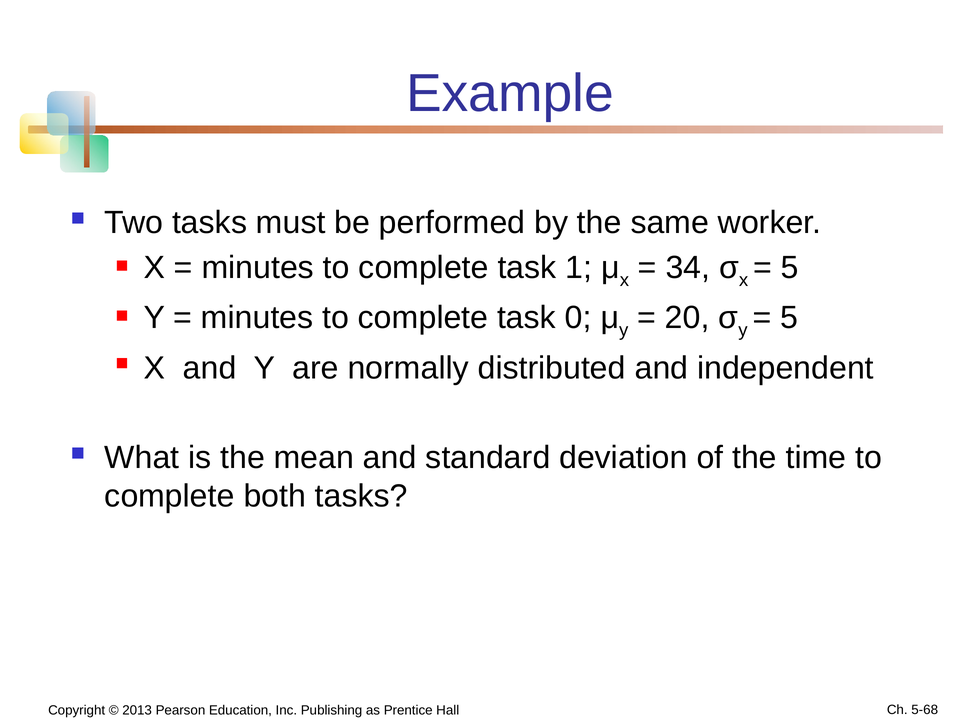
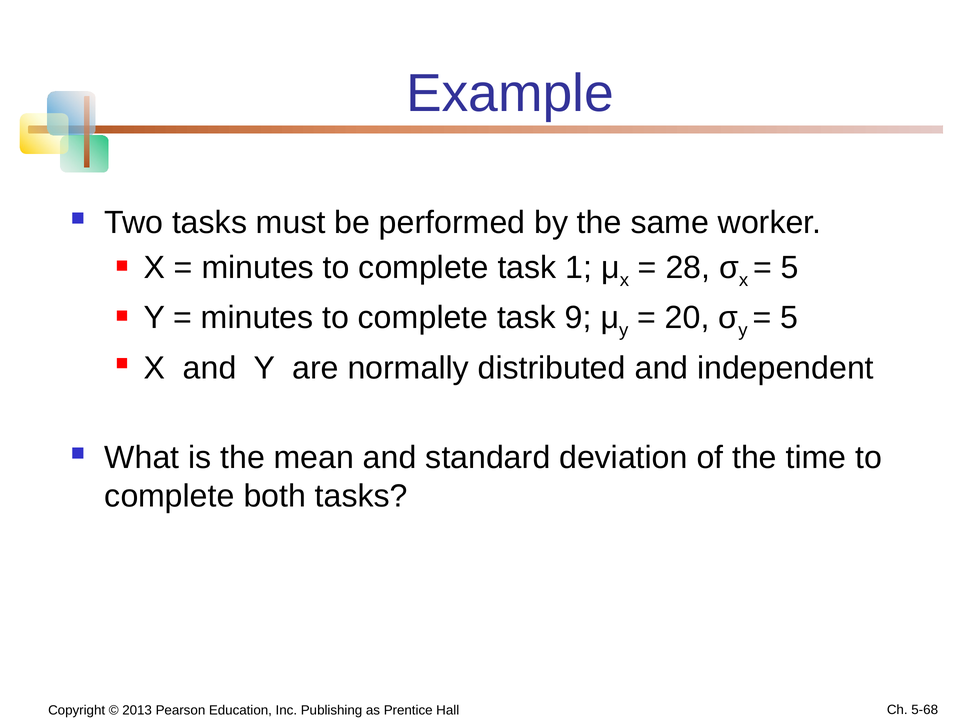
34: 34 -> 28
0: 0 -> 9
